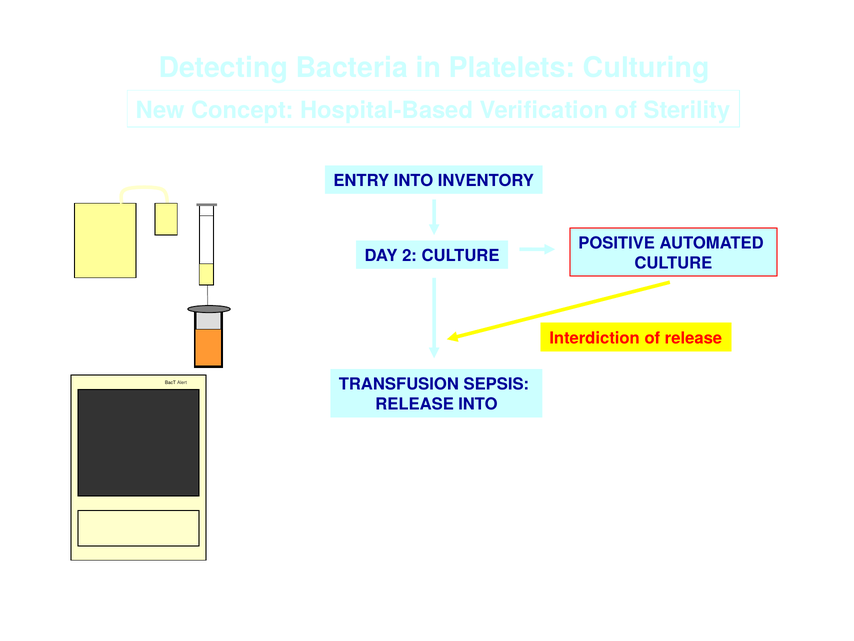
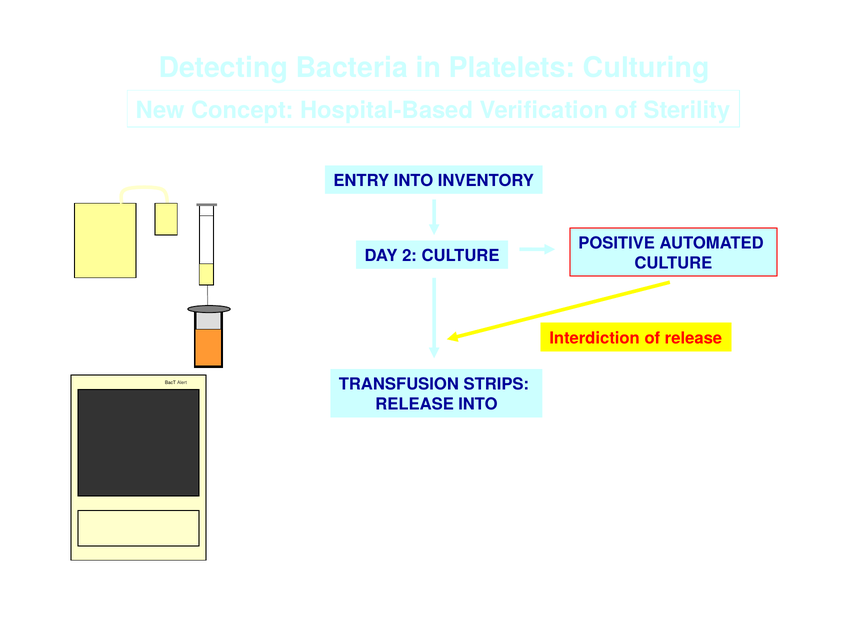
SEPSIS: SEPSIS -> STRIPS
